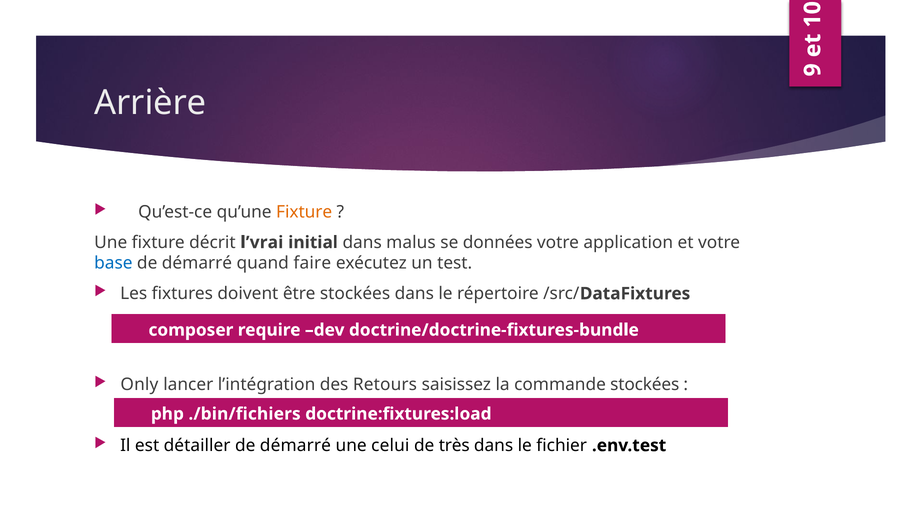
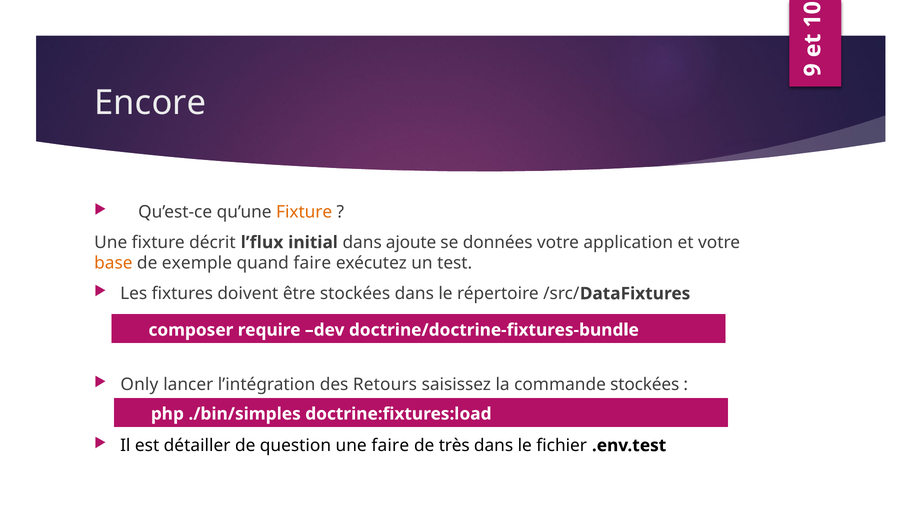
Arrière: Arrière -> Encore
l’vrai: l’vrai -> l’flux
malus: malus -> ajoute
base colour: blue -> orange
démarré at (197, 263): démarré -> exemple
./bin/fichiers: ./bin/fichiers -> ./bin/simples
démarré at (295, 445): démarré -> question
une celui: celui -> faire
